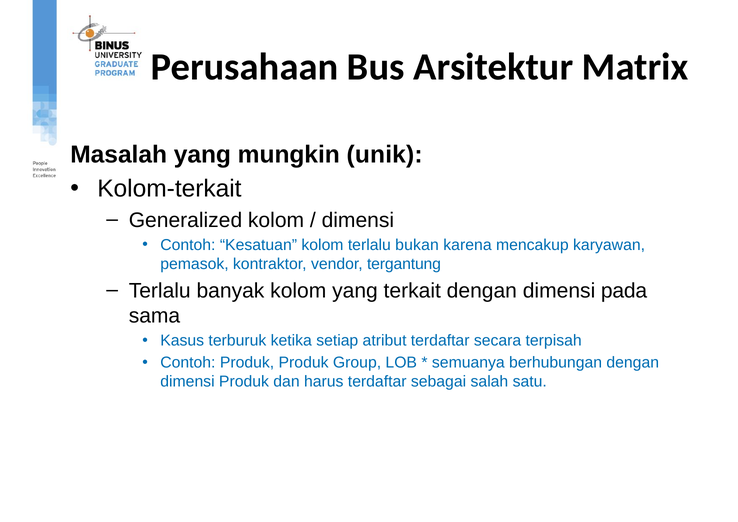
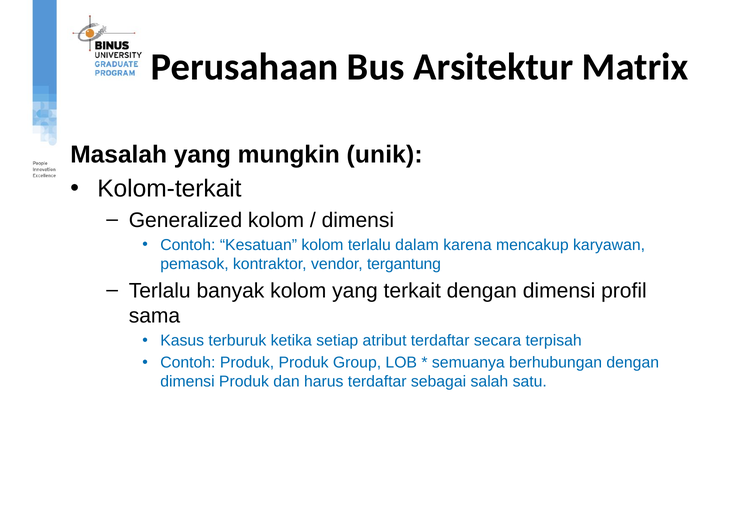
bukan: bukan -> dalam
pada: pada -> profil
